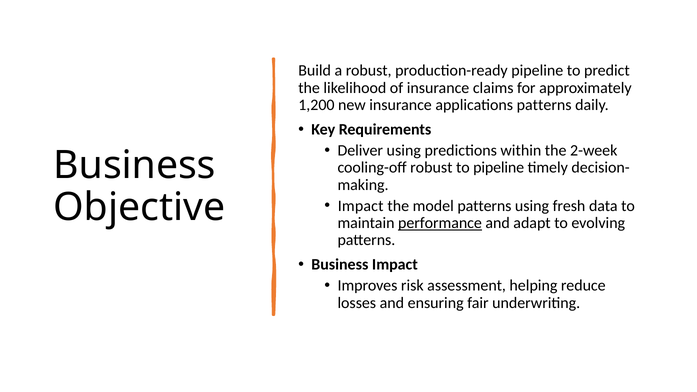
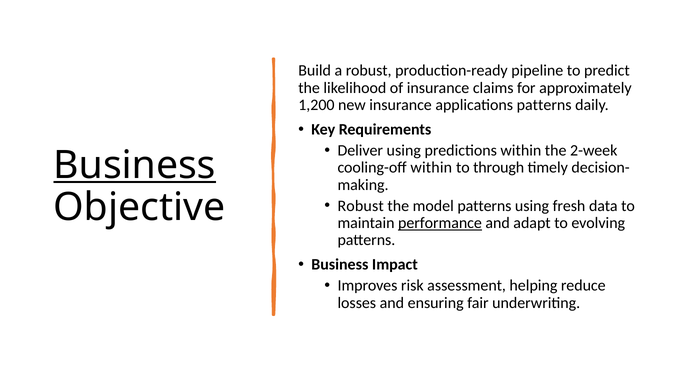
Business at (135, 165) underline: none -> present
cooling-off robust: robust -> within
to pipeline: pipeline -> through
Impact at (361, 206): Impact -> Robust
